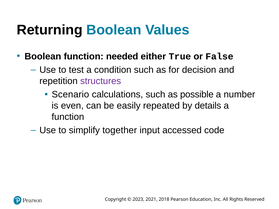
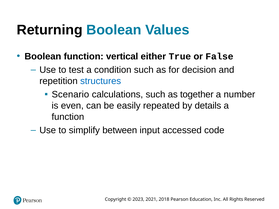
needed: needed -> vertical
structures colour: purple -> blue
possible: possible -> together
together: together -> between
